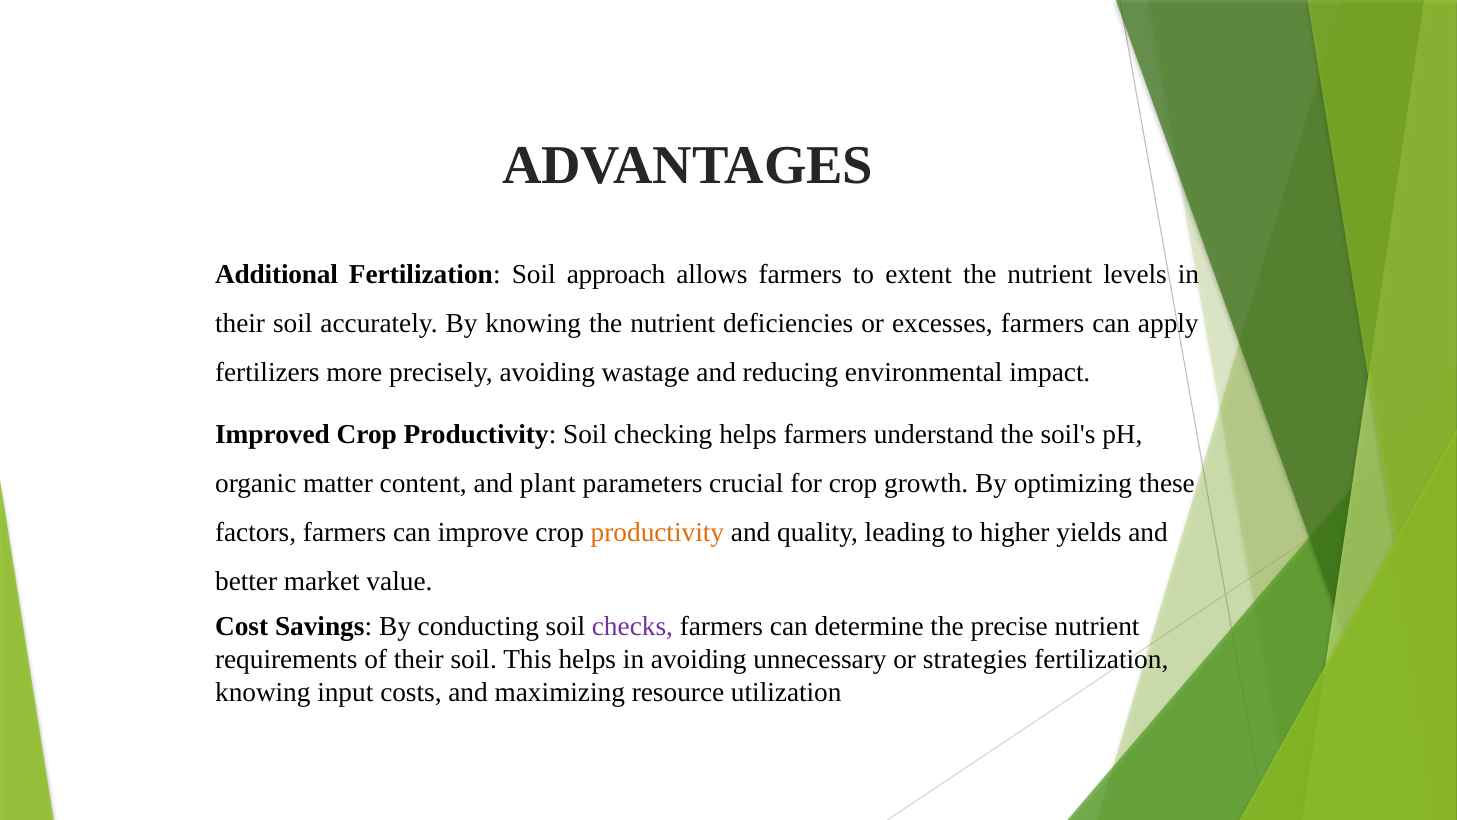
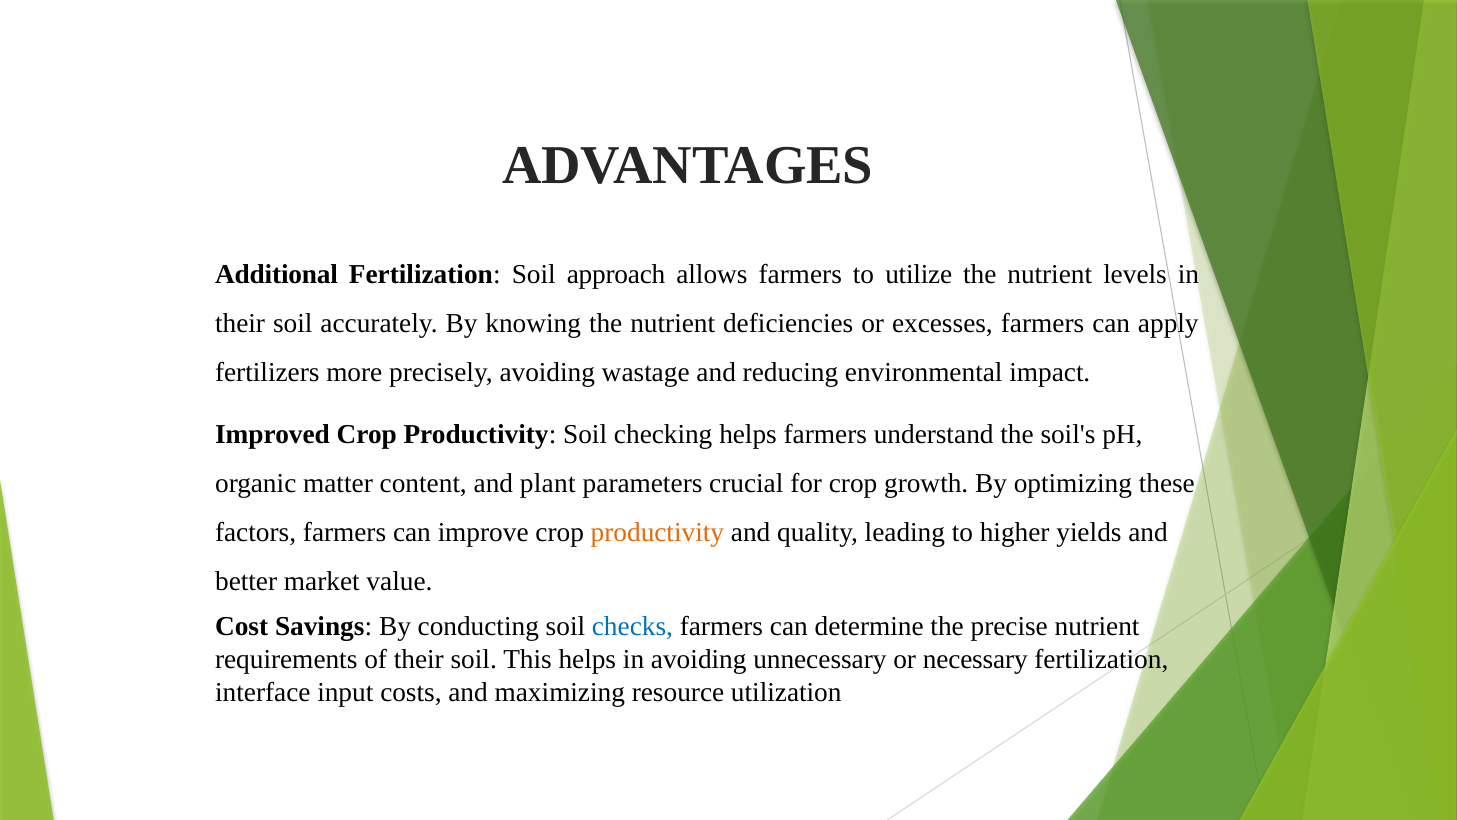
extent: extent -> utilize
checks colour: purple -> blue
strategies: strategies -> necessary
knowing at (263, 692): knowing -> interface
